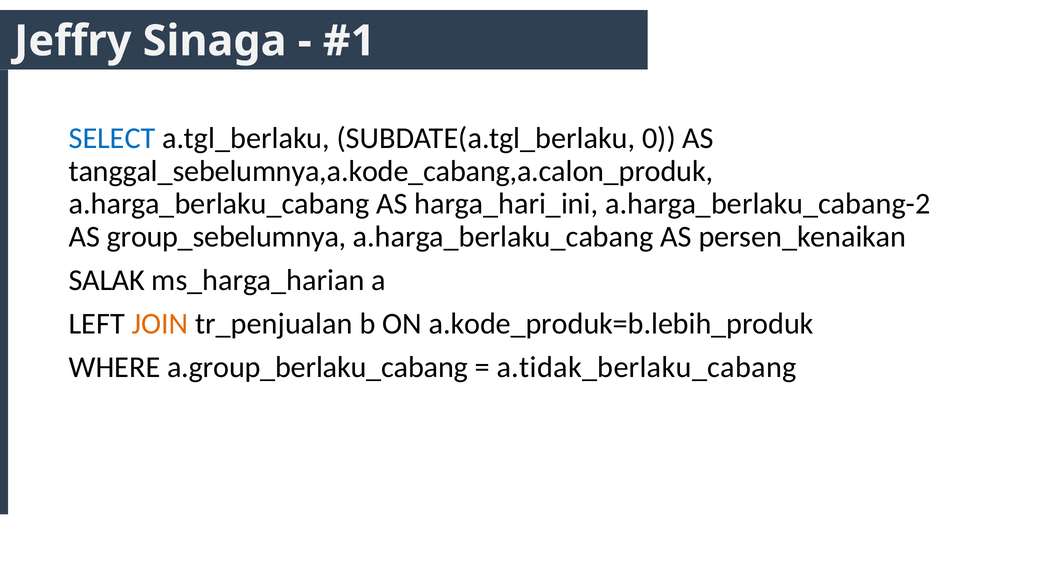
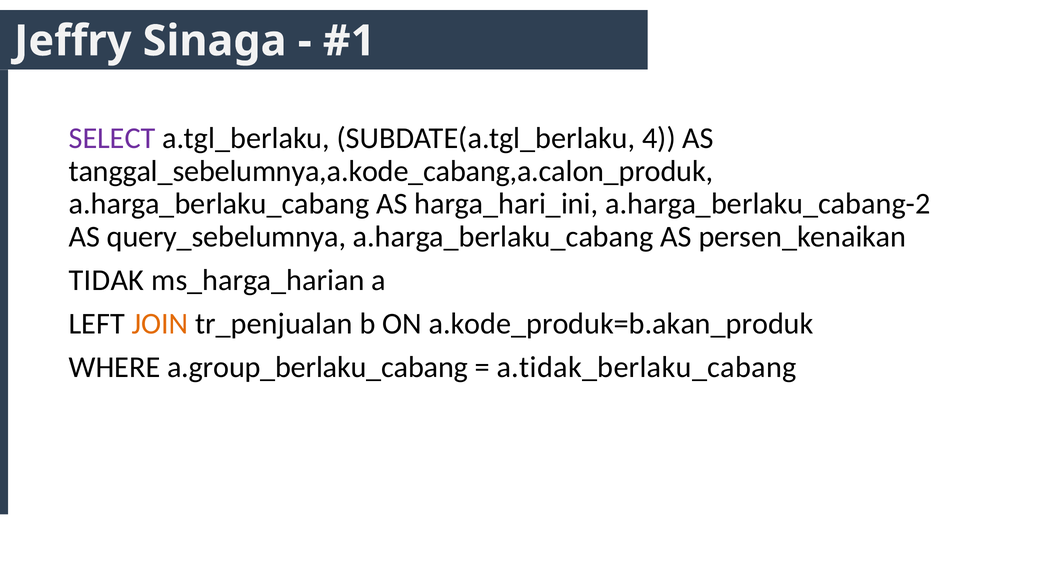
SELECT colour: blue -> purple
0: 0 -> 4
group_sebelumnya: group_sebelumnya -> query_sebelumnya
SALAK: SALAK -> TIDAK
a.kode_produk=b.lebih_produk: a.kode_produk=b.lebih_produk -> a.kode_produk=b.akan_produk
